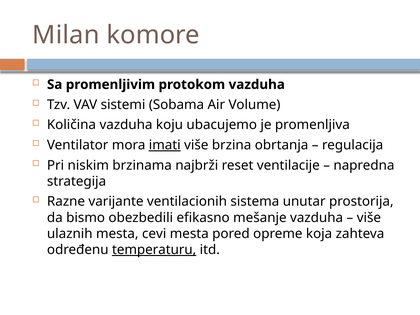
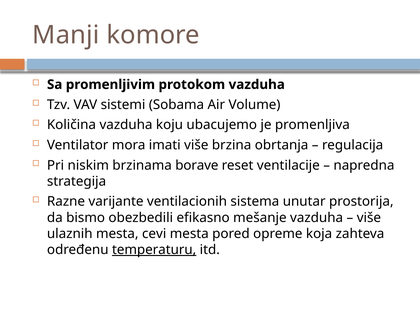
Milan: Milan -> Manji
imati underline: present -> none
najbrži: najbrži -> borave
